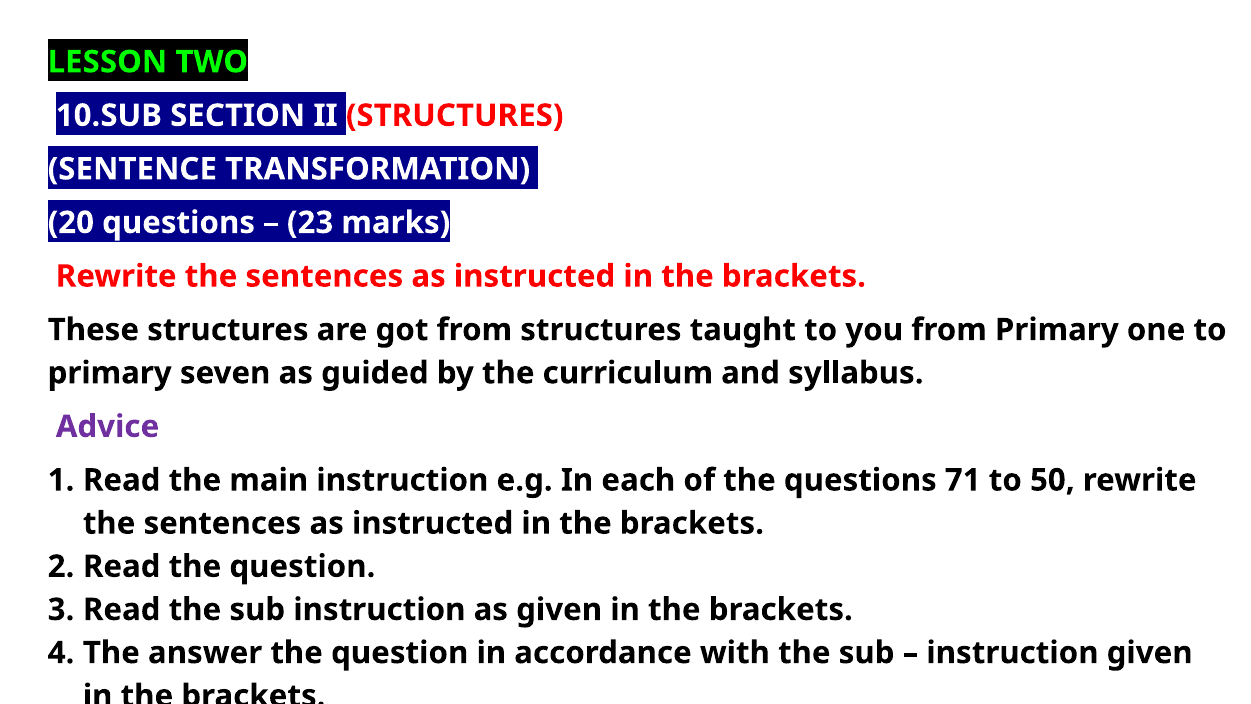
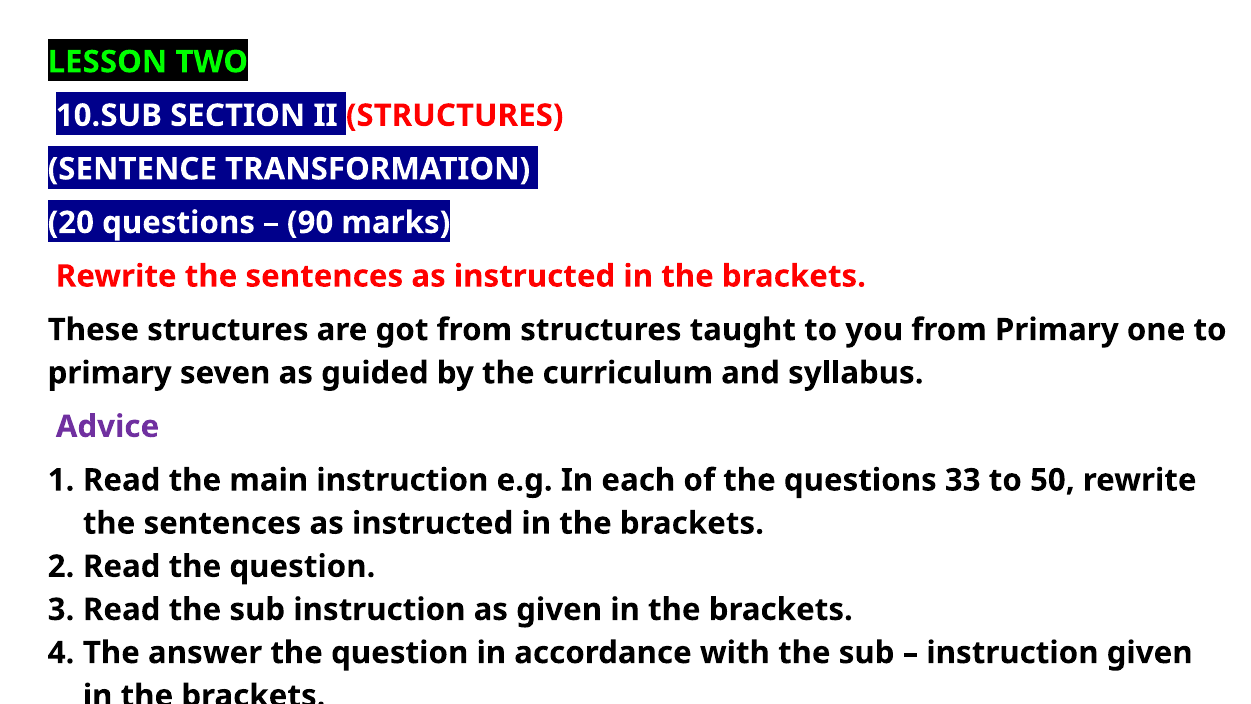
23: 23 -> 90
71: 71 -> 33
